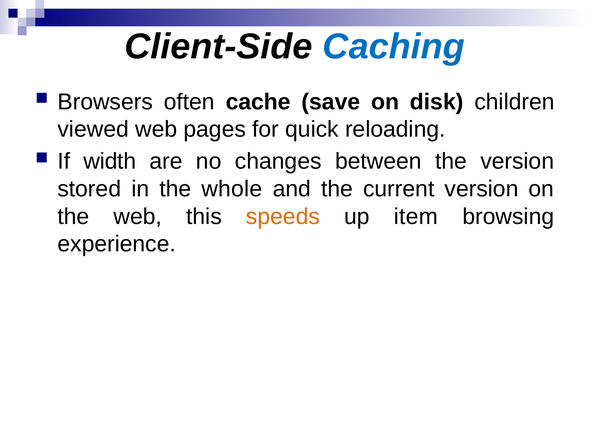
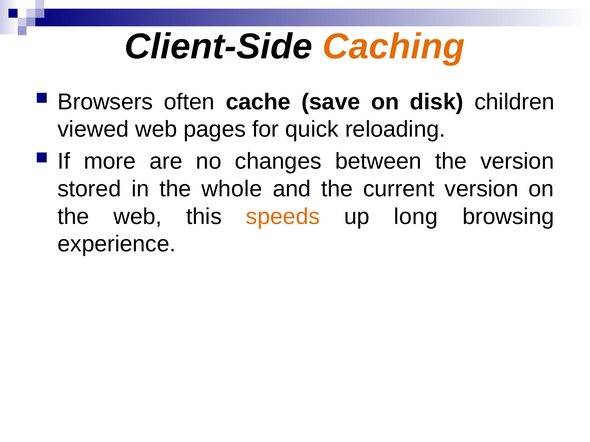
Caching colour: blue -> orange
width: width -> more
item: item -> long
